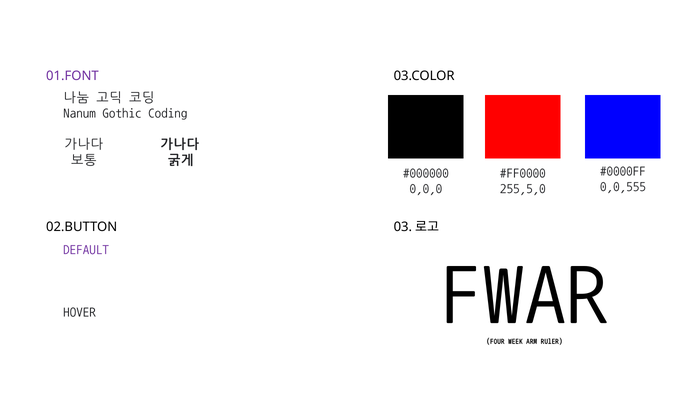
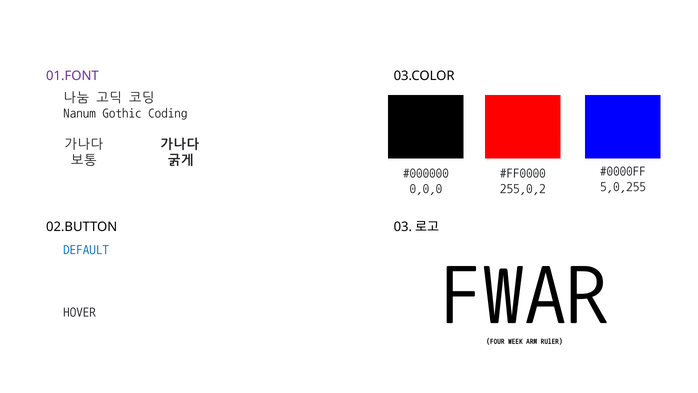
0,0,555: 0,0,555 -> 5,0,255
255,5,0: 255,5,0 -> 255,0,2
DEFAULT colour: purple -> blue
